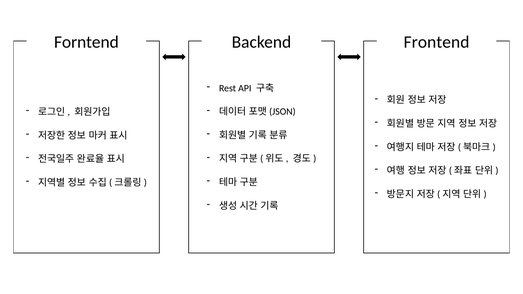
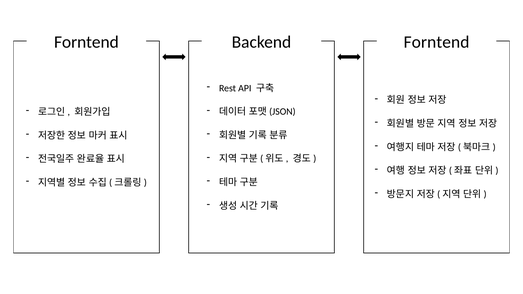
Backend Frontend: Frontend -> Forntend
